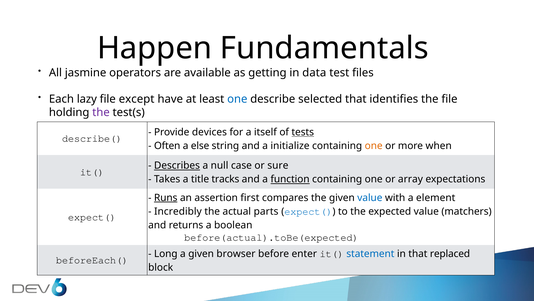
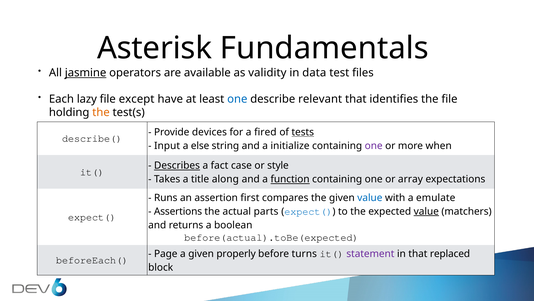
Happen: Happen -> Asterisk
jasmine underline: none -> present
getting: getting -> validity
selected: selected -> relevant
the at (101, 112) colour: purple -> orange
itself: itself -> fired
Often: Often -> Input
one at (374, 146) colour: orange -> purple
null: null -> fact
sure: sure -> style
tracks: tracks -> along
Runs underline: present -> none
element: element -> emulate
Incredibly: Incredibly -> Assertions
value at (426, 211) underline: none -> present
Long: Long -> Page
browser: browser -> properly
enter: enter -> turns
statement colour: blue -> purple
